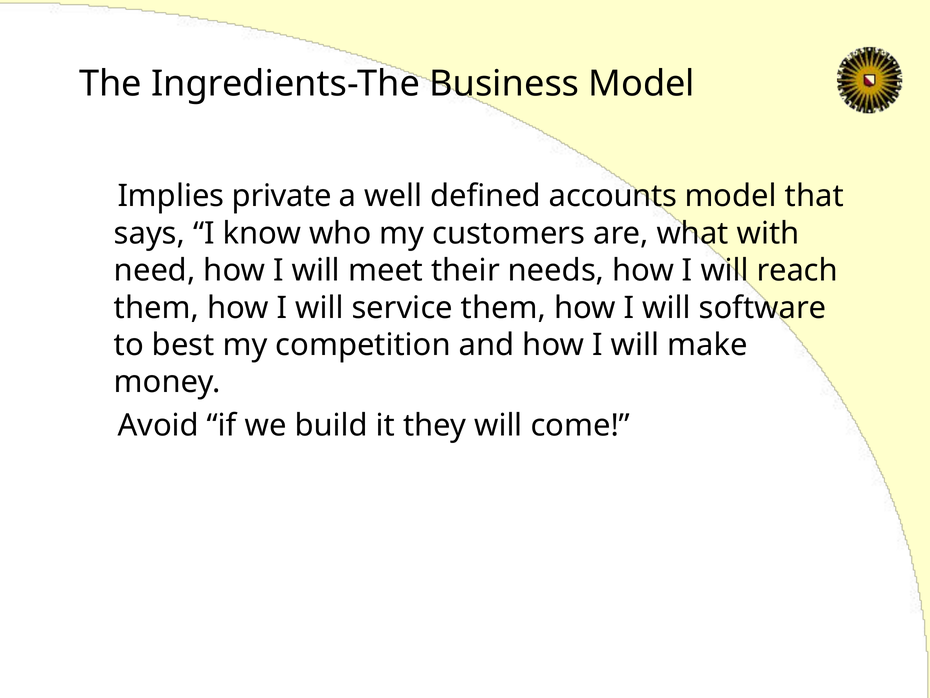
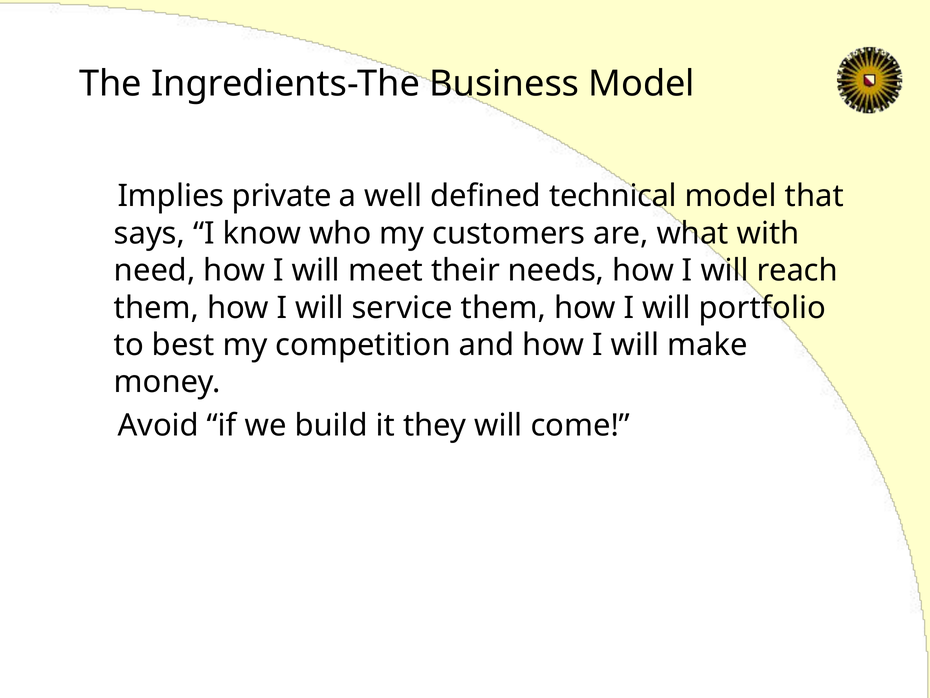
accounts: accounts -> technical
software: software -> portfolio
